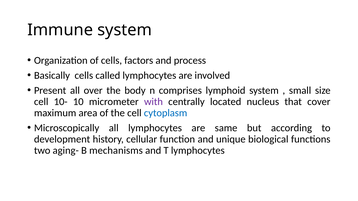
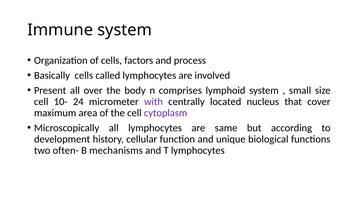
10: 10 -> 24
cytoplasm colour: blue -> purple
aging-: aging- -> often-
